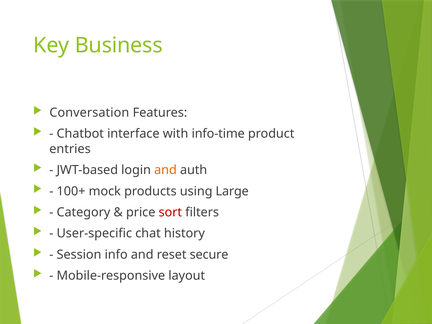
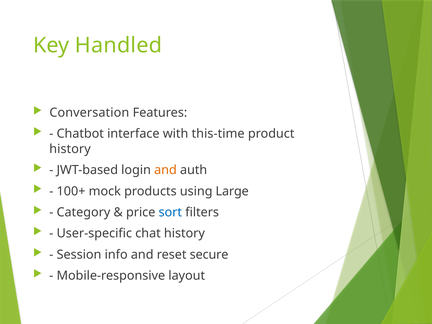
Business: Business -> Handled
info-time: info-time -> this-time
entries at (70, 149): entries -> history
sort colour: red -> blue
